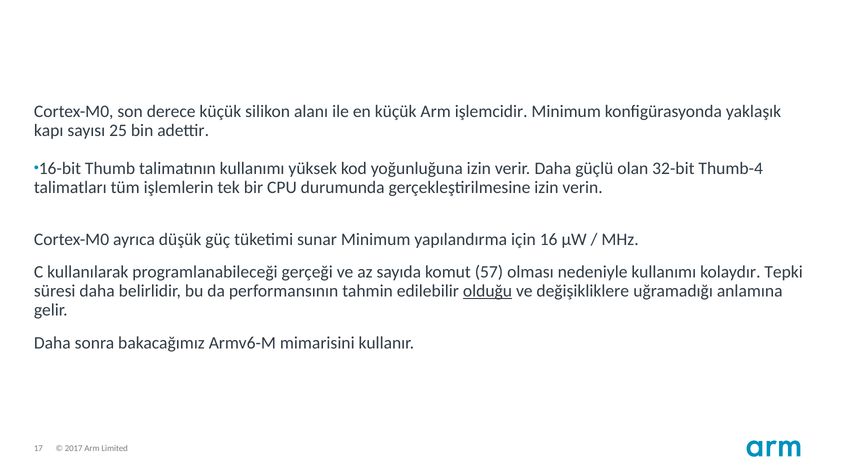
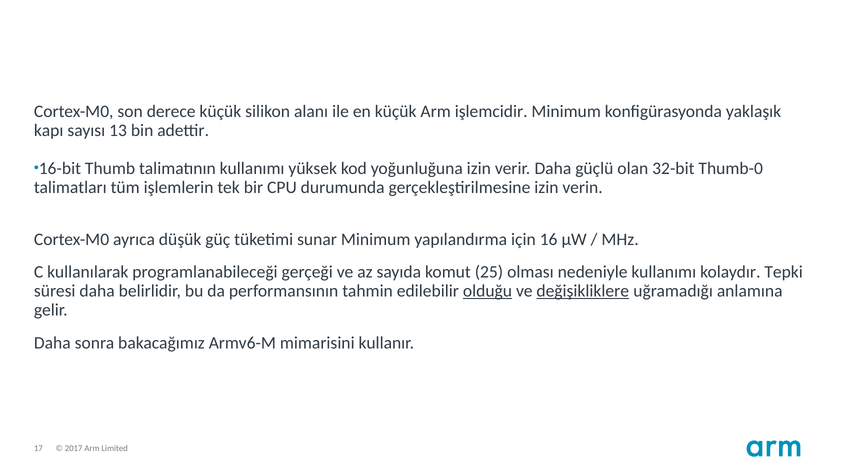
25: 25 -> 13
Thumb-4: Thumb-4 -> Thumb-0
57: 57 -> 25
değişikliklere underline: none -> present
